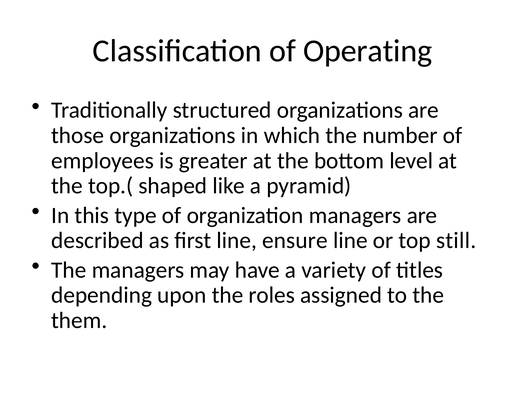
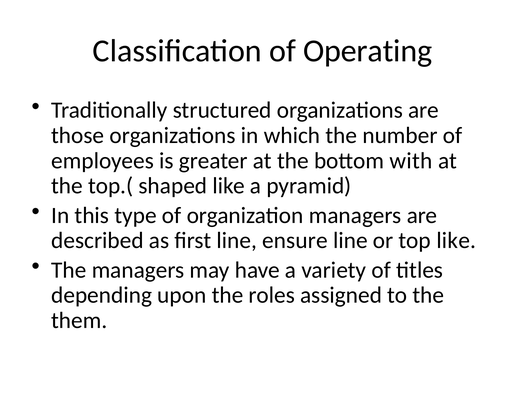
level: level -> with
top still: still -> like
